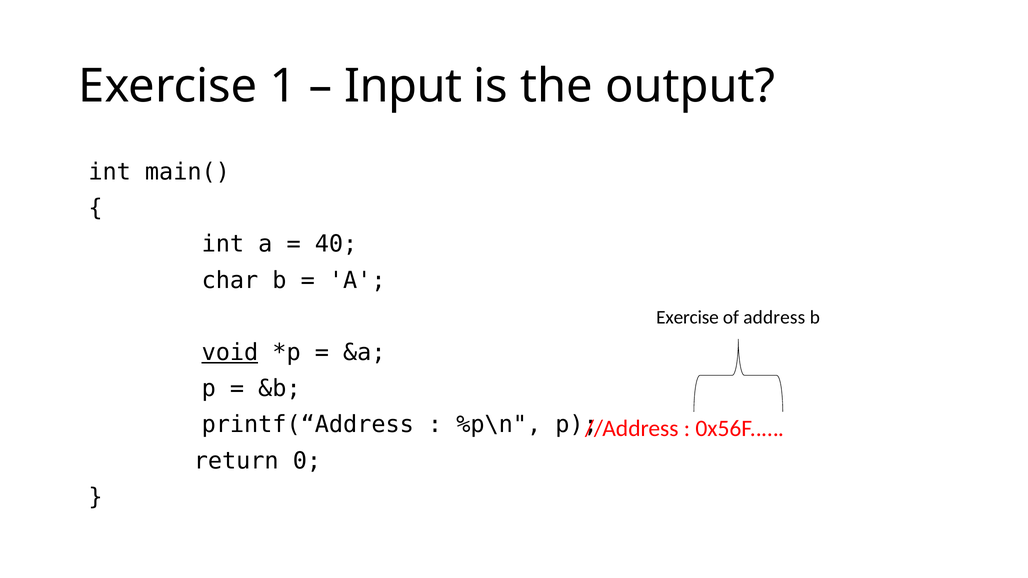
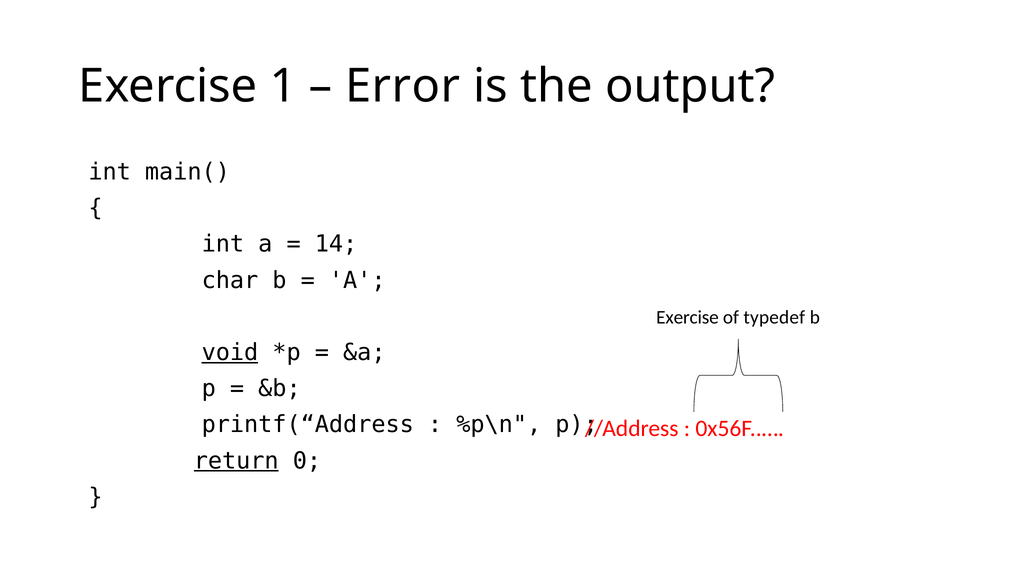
Input: Input -> Error
40: 40 -> 14
address: address -> typedef
return underline: none -> present
